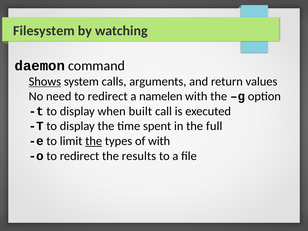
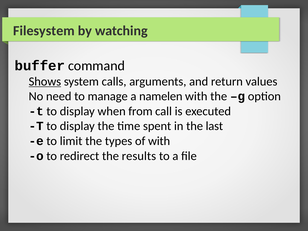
daemon: daemon -> buffer
need to redirect: redirect -> manage
built: built -> from
full: full -> last
the at (94, 141) underline: present -> none
